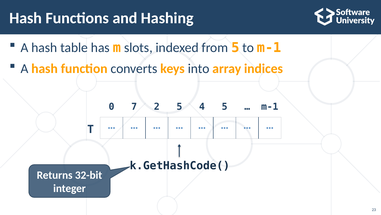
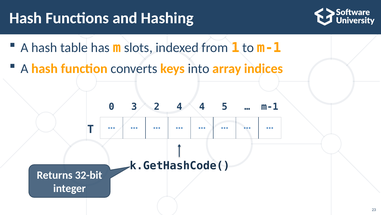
from 5: 5 -> 1
7: 7 -> 3
2 5: 5 -> 4
